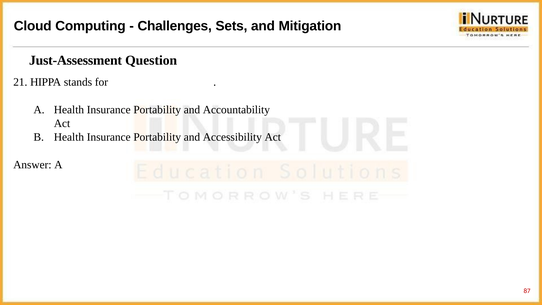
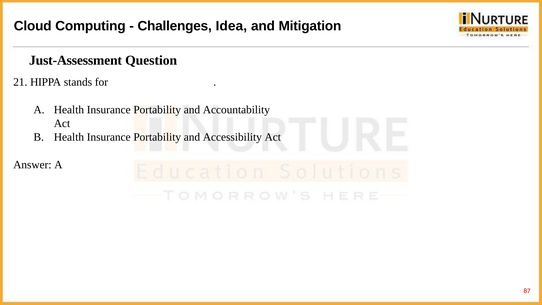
Sets: Sets -> Idea
